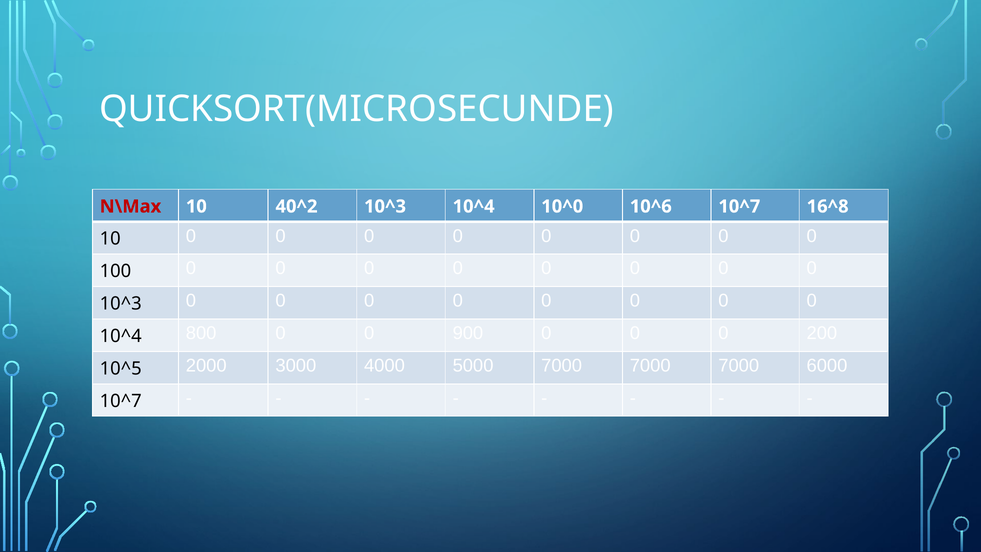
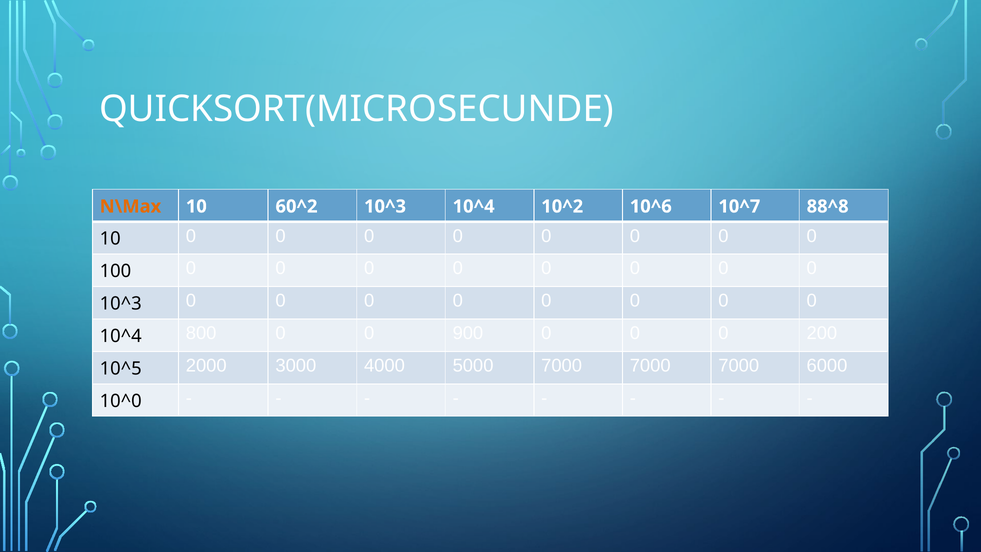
N\Max colour: red -> orange
40^2: 40^2 -> 60^2
10^0: 10^0 -> 10^2
16^8: 16^8 -> 88^8
10^7 at (121, 401): 10^7 -> 10^0
